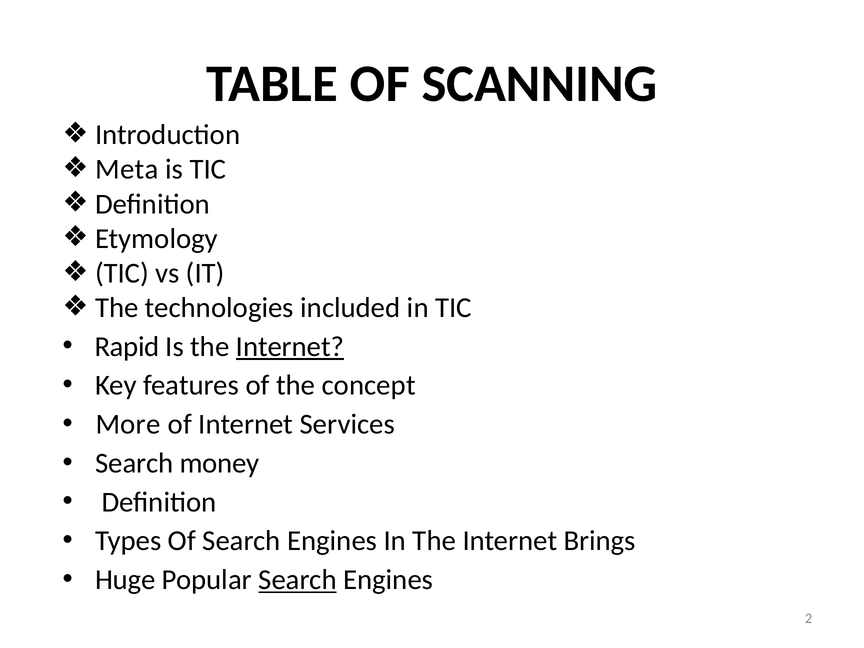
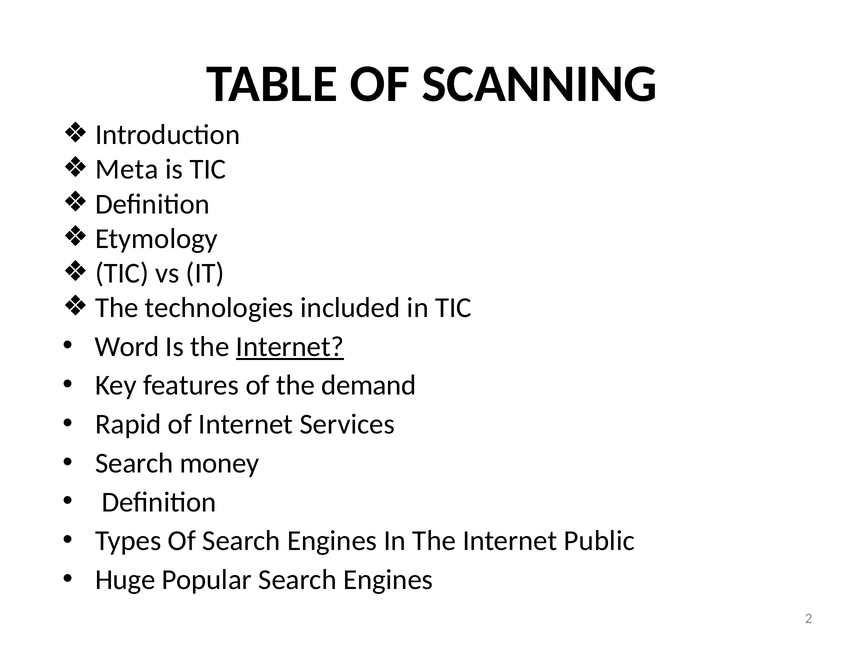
Rapid: Rapid -> Word
concept: concept -> demand
More: More -> Rapid
Brings: Brings -> Public
Search at (298, 580) underline: present -> none
